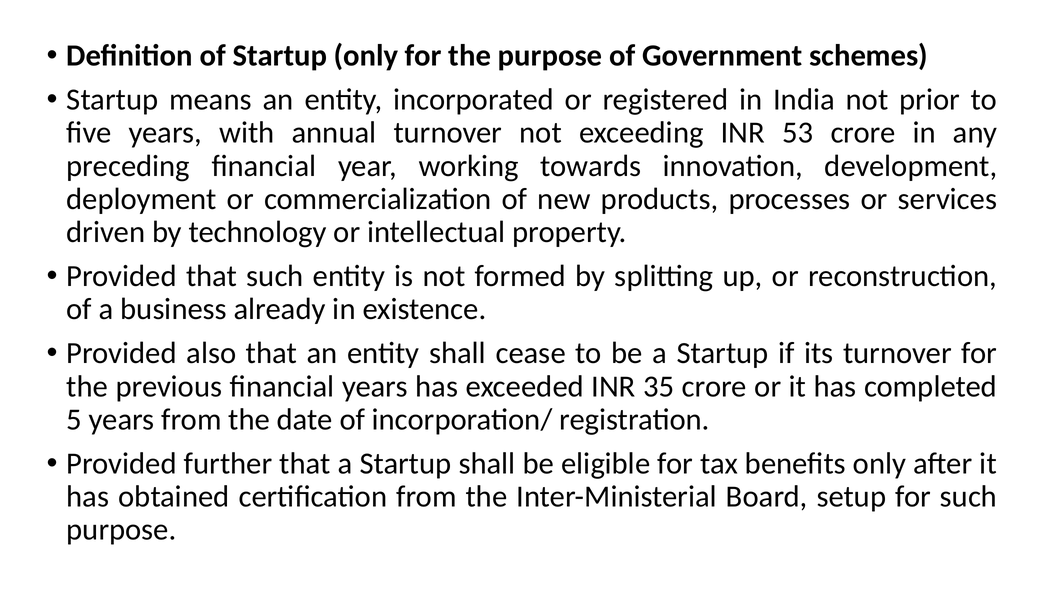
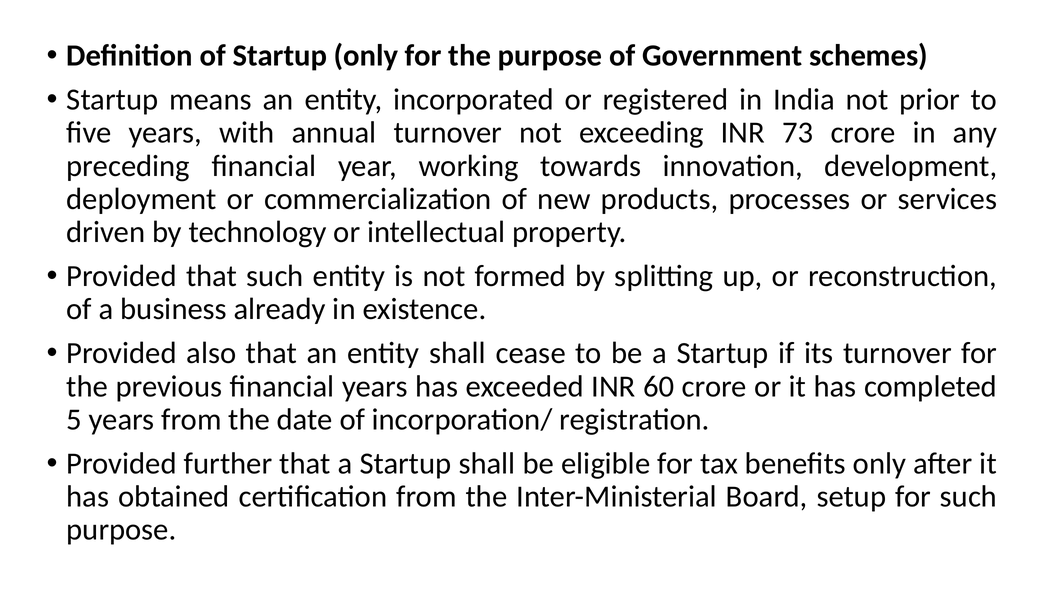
53: 53 -> 73
35: 35 -> 60
